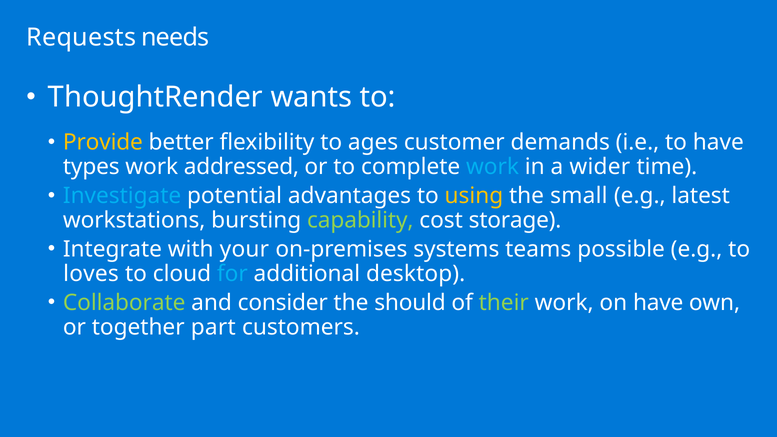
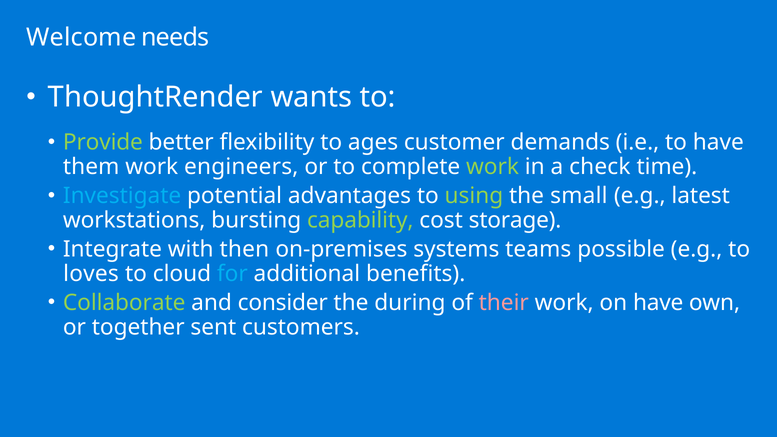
Requests: Requests -> Welcome
Provide colour: yellow -> light green
types: types -> them
addressed: addressed -> engineers
work at (493, 167) colour: light blue -> light green
wider: wider -> check
using colour: yellow -> light green
your: your -> then
desktop: desktop -> benefits
should: should -> during
their colour: light green -> pink
part: part -> sent
